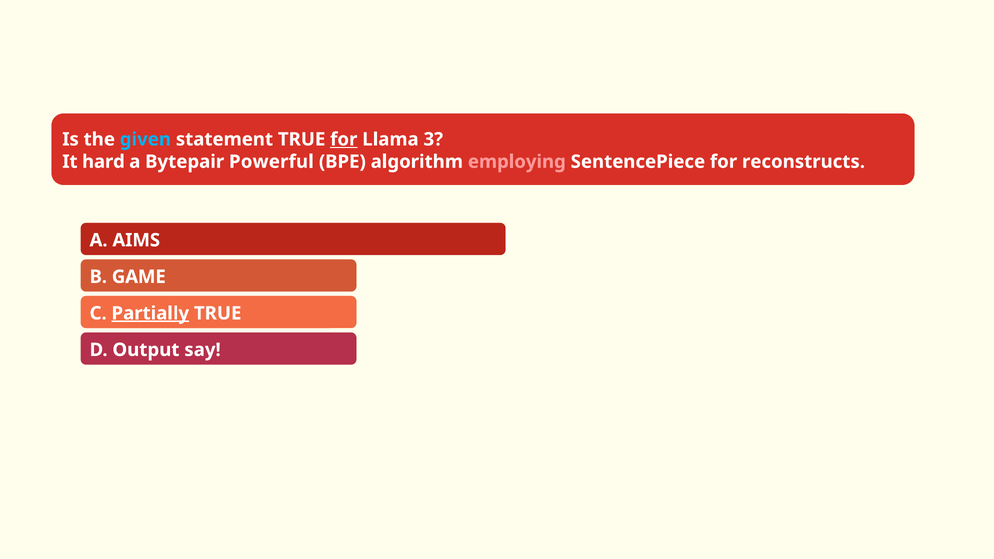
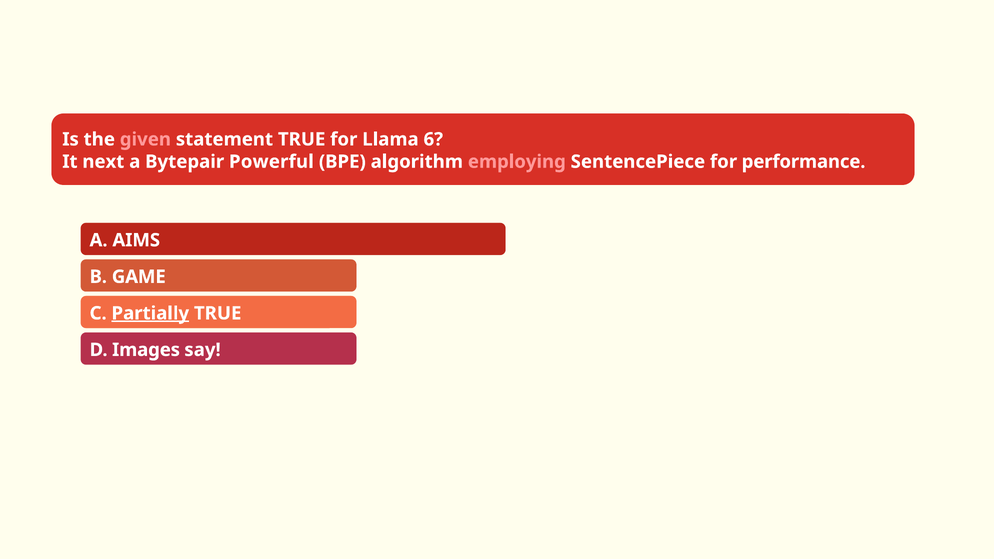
given colour: light blue -> pink
for at (344, 139) underline: present -> none
3: 3 -> 6
hard: hard -> next
reconstructs: reconstructs -> performance
Output: Output -> Images
